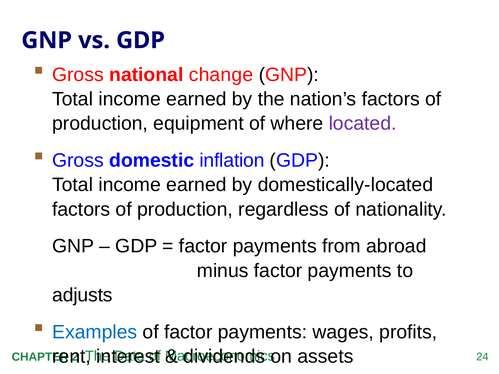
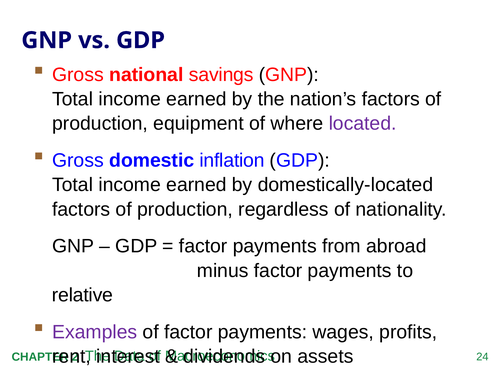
change: change -> savings
adjusts: adjusts -> relative
Examples colour: blue -> purple
